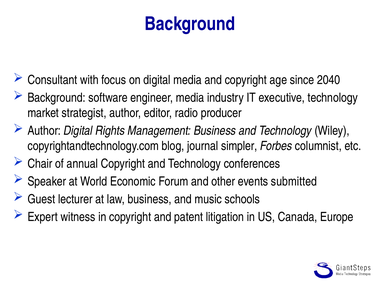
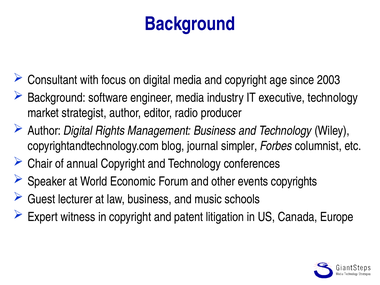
2040: 2040 -> 2003
submitted: submitted -> copyrights
